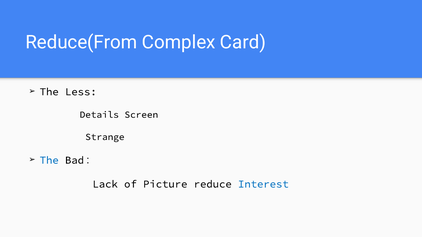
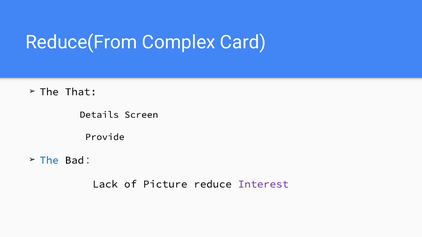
Less: Less -> That
Strange: Strange -> Provide
Interest colour: blue -> purple
